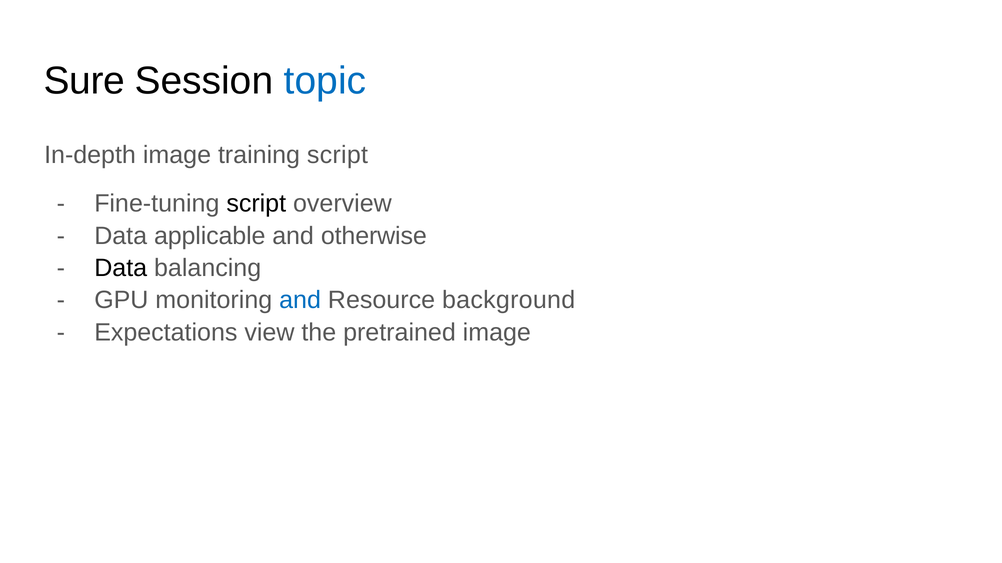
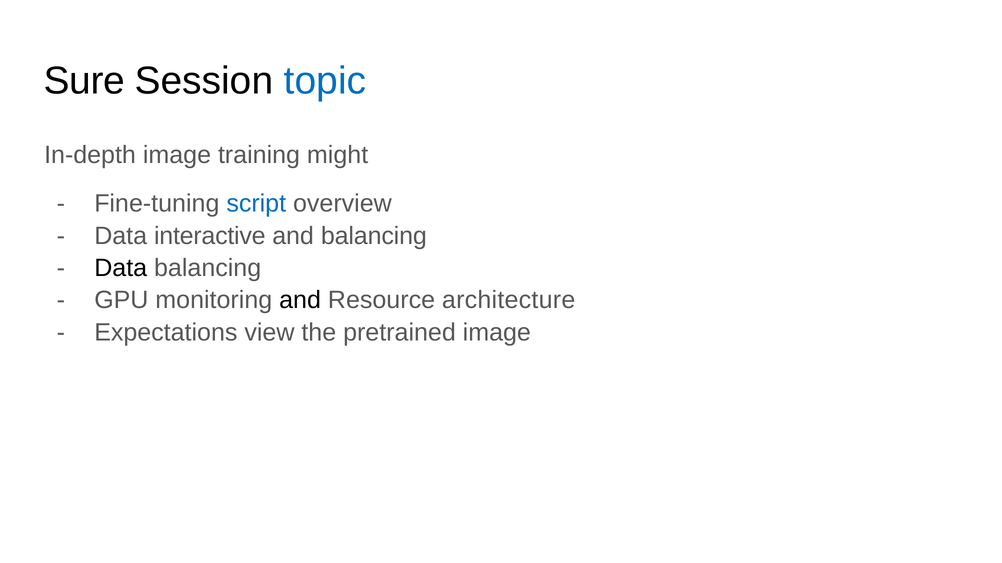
training script: script -> might
script at (256, 204) colour: black -> blue
applicable: applicable -> interactive
and otherwise: otherwise -> balancing
and at (300, 301) colour: blue -> black
background: background -> architecture
